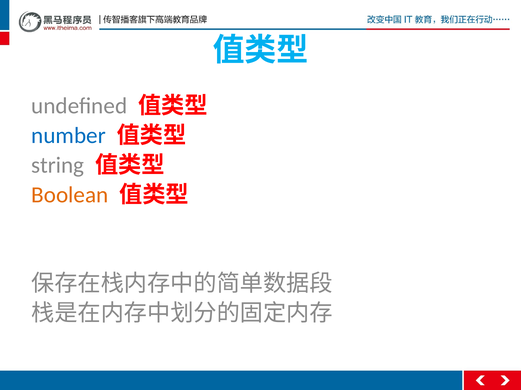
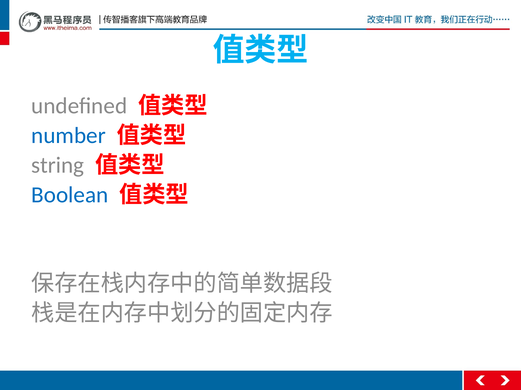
Boolean colour: orange -> blue
